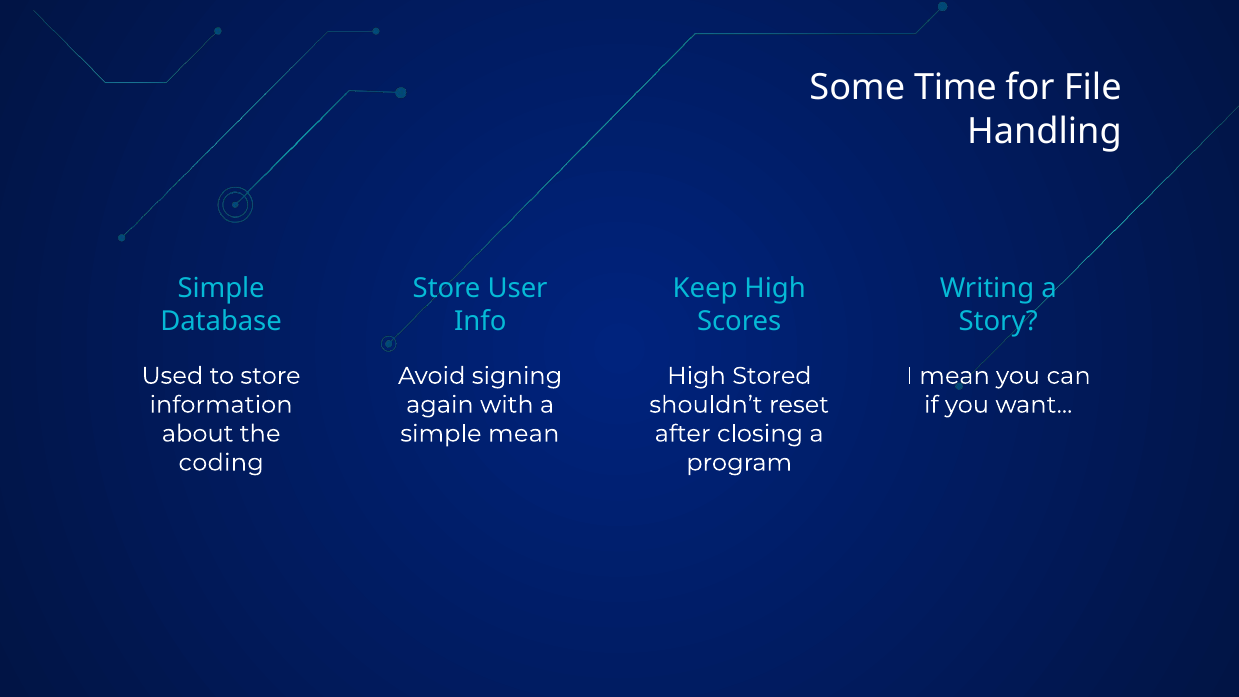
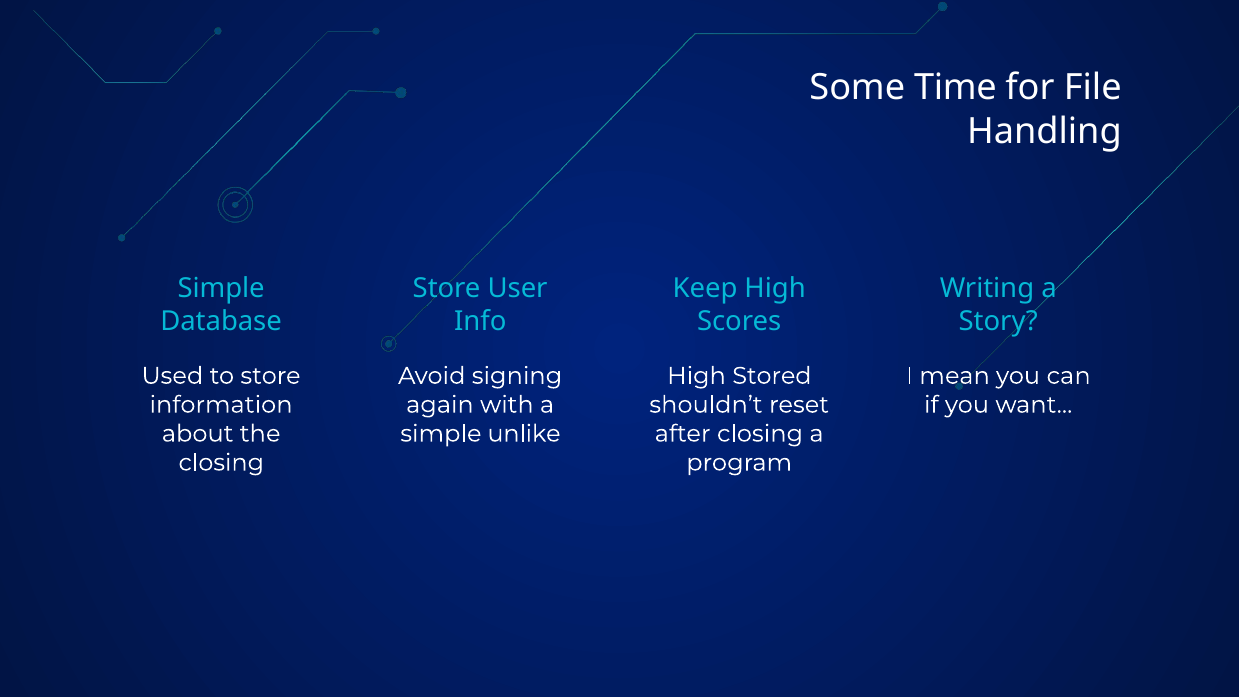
simple mean: mean -> unlike
coding at (221, 463): coding -> closing
